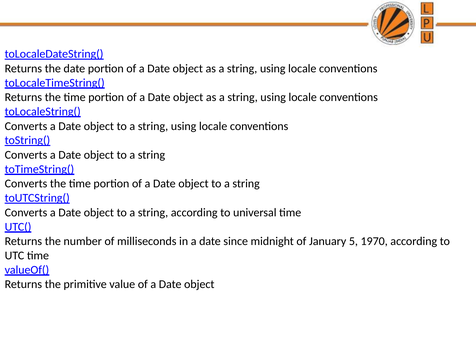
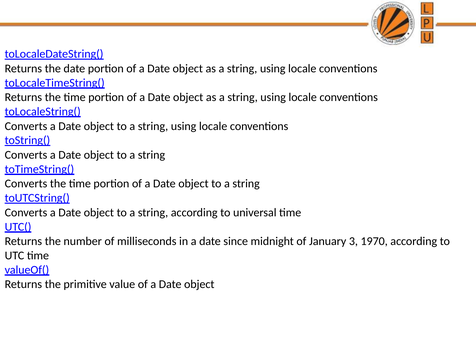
5: 5 -> 3
